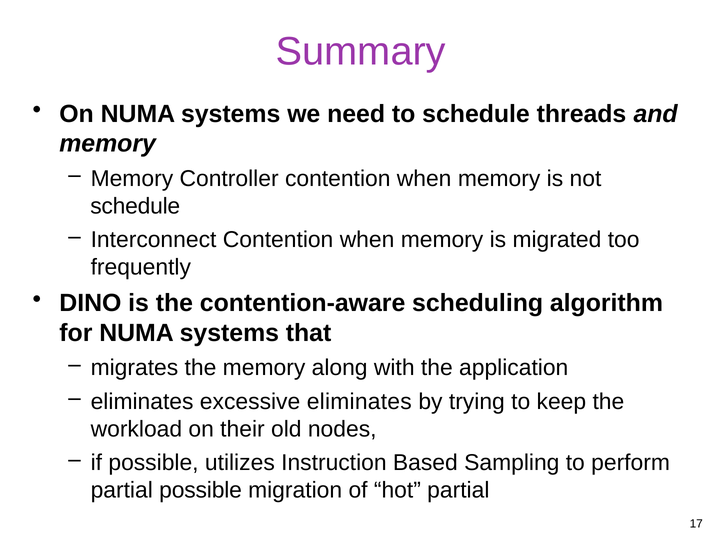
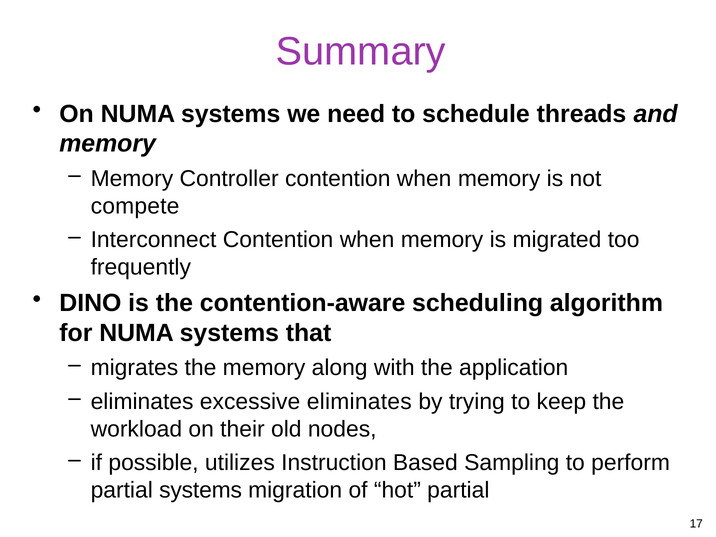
schedule at (135, 206): schedule -> compete
partial possible: possible -> systems
